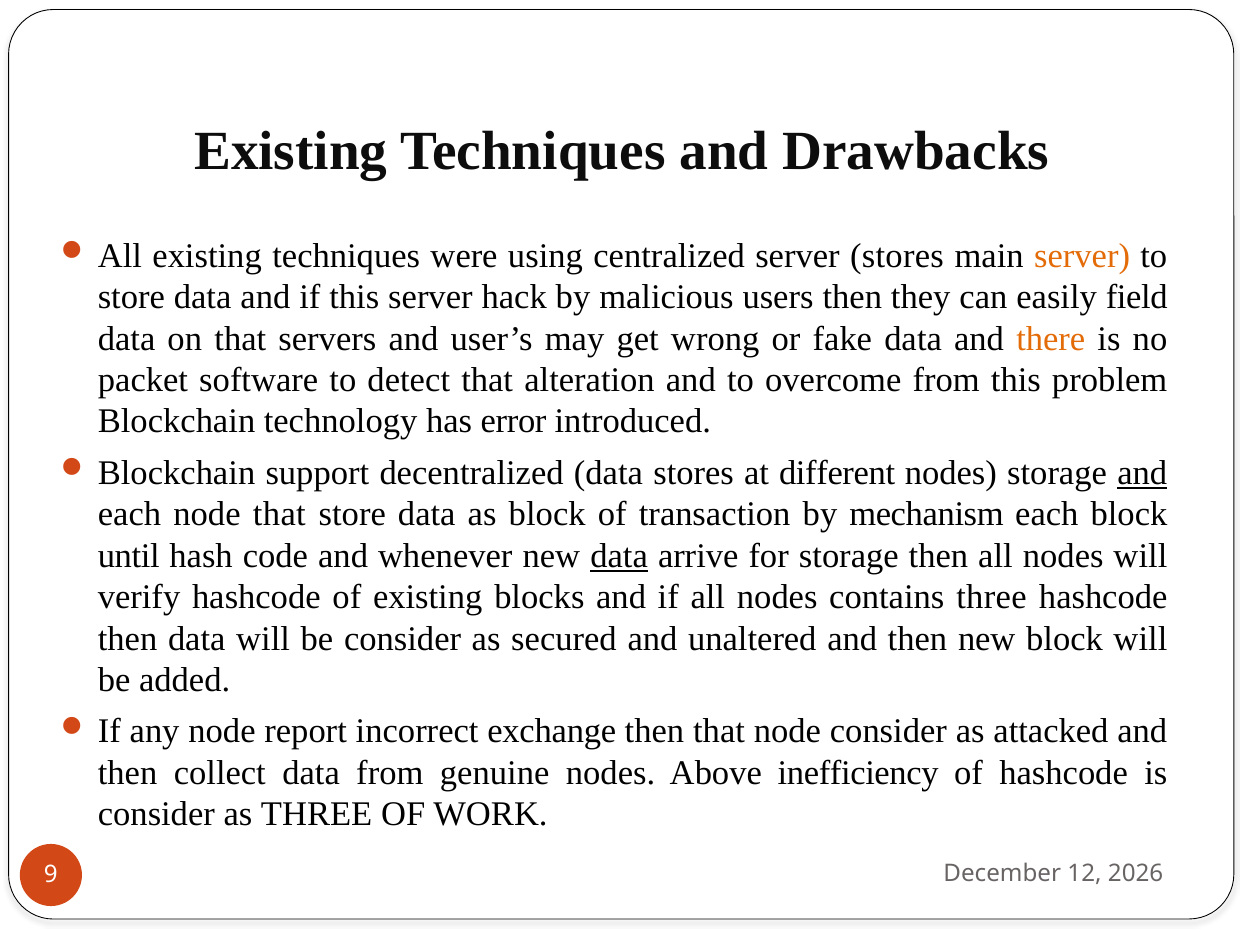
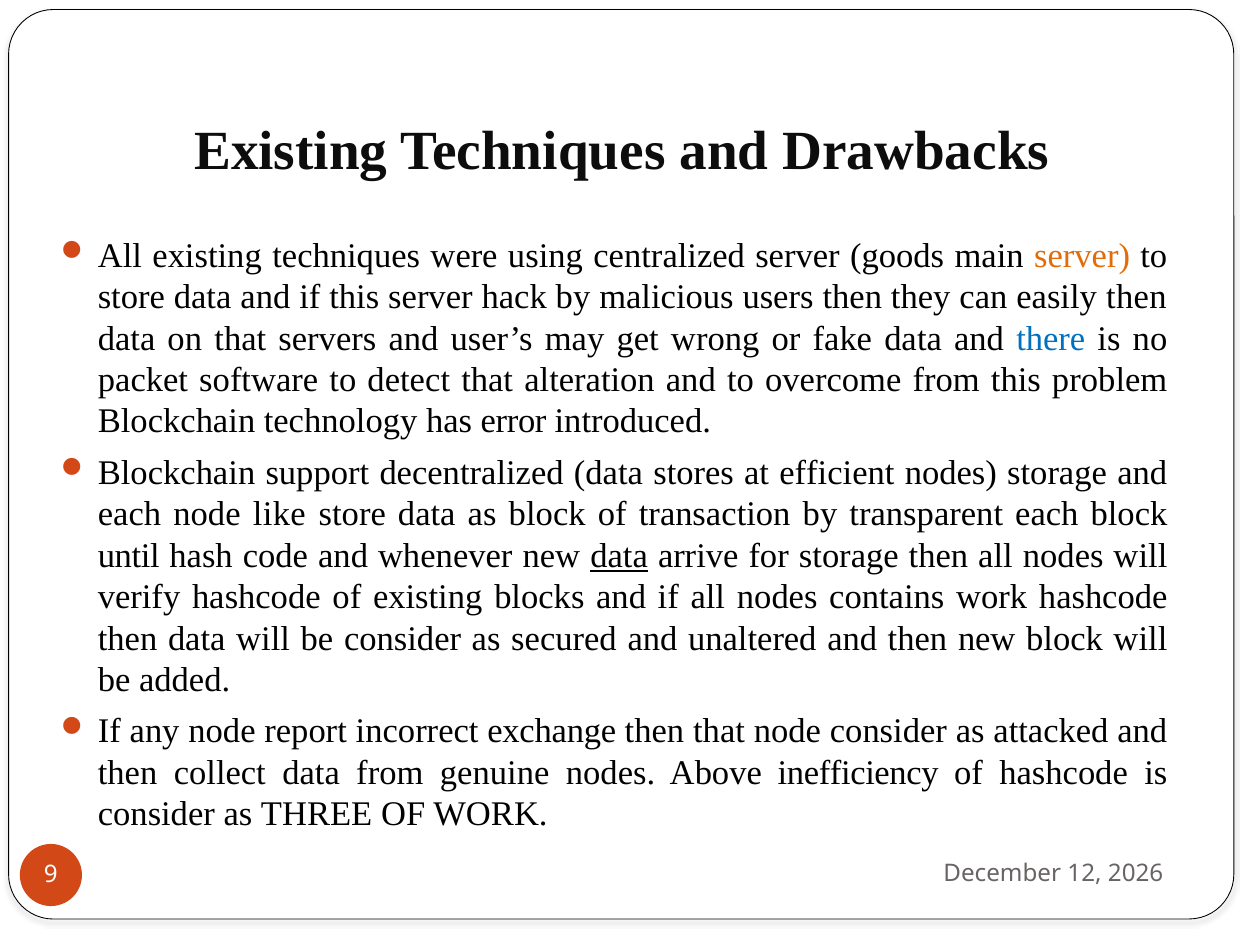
server stores: stores -> goods
easily field: field -> then
there colour: orange -> blue
different: different -> efficient
and at (1142, 473) underline: present -> none
node that: that -> like
mechanism: mechanism -> transparent
contains three: three -> work
